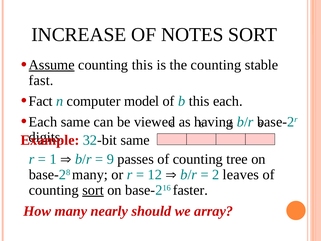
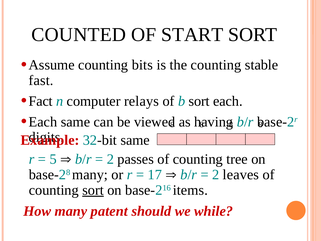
INCREASE: INCREASE -> COUNTED
NOTES: NOTES -> START
Assume underline: present -> none
counting this: this -> bits
model: model -> relays
b this: this -> sort
1: 1 -> 5
9 at (110, 159): 9 -> 2
12: 12 -> 17
faster: faster -> items
nearly: nearly -> patent
array: array -> while
